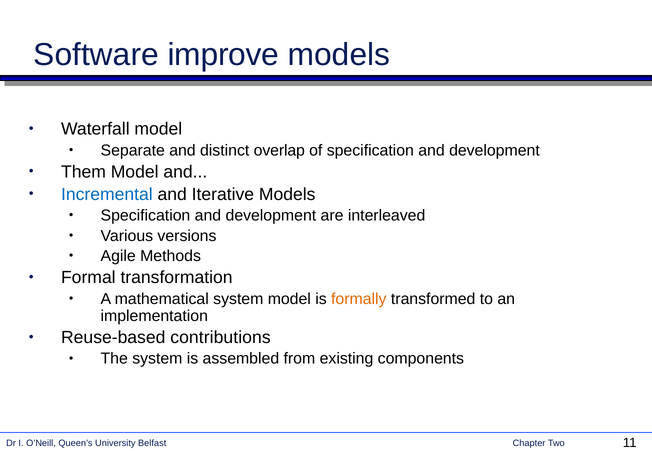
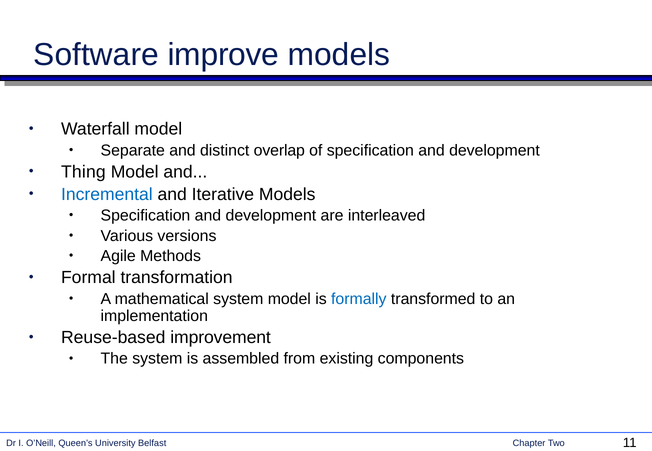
Them: Them -> Thing
formally colour: orange -> blue
contributions: contributions -> improvement
